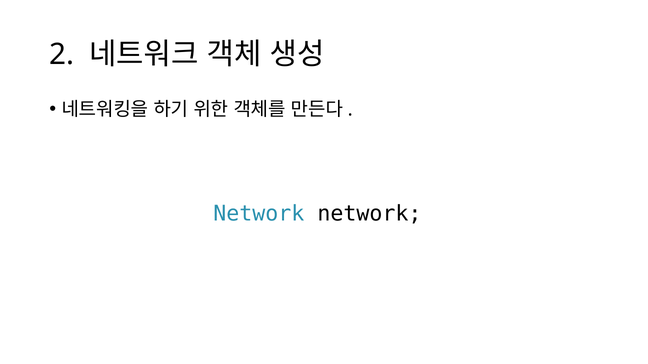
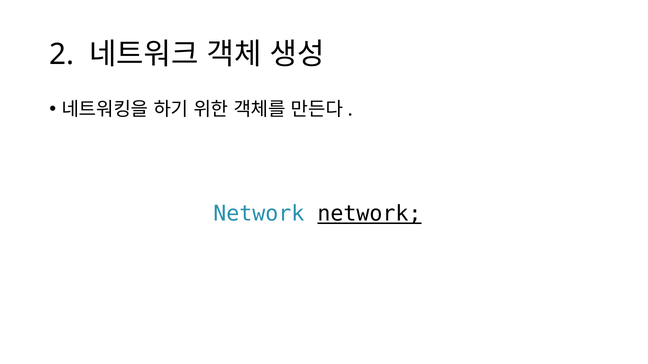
network at (369, 214) underline: none -> present
